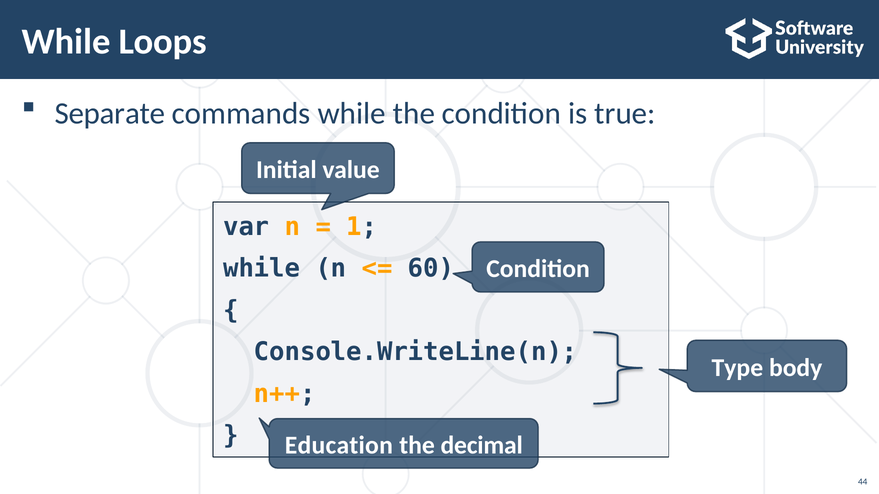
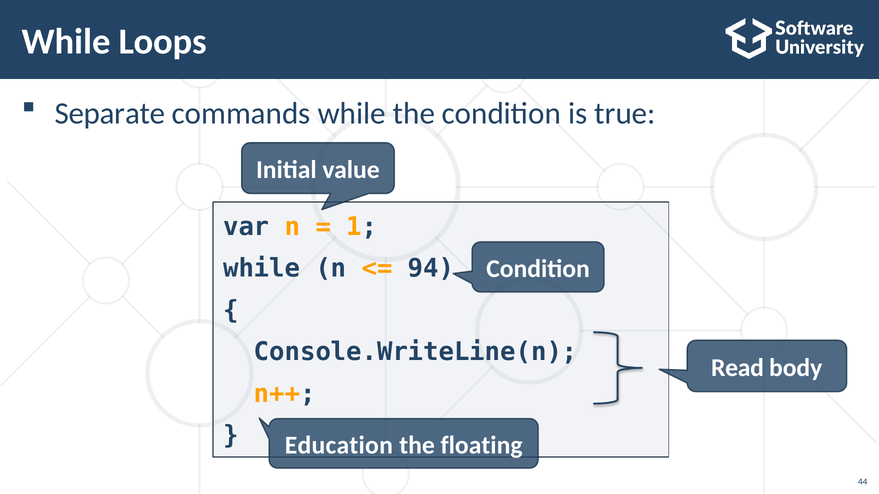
60: 60 -> 94
Type: Type -> Read
decimal: decimal -> floating
